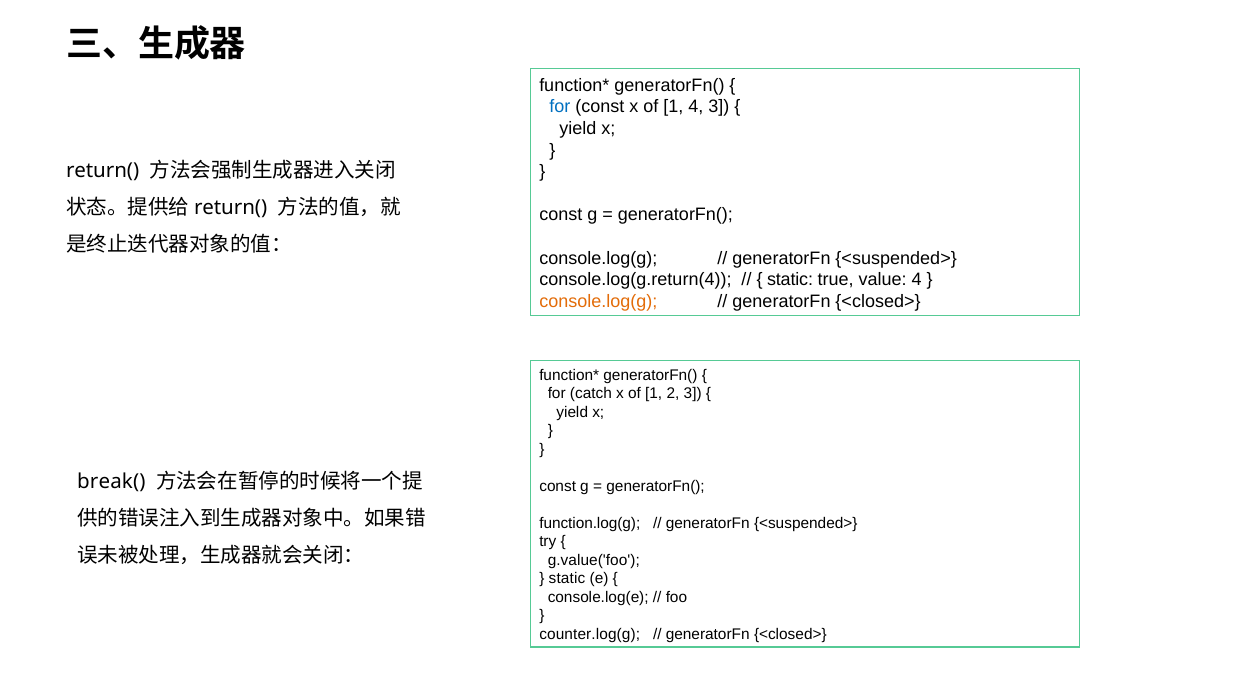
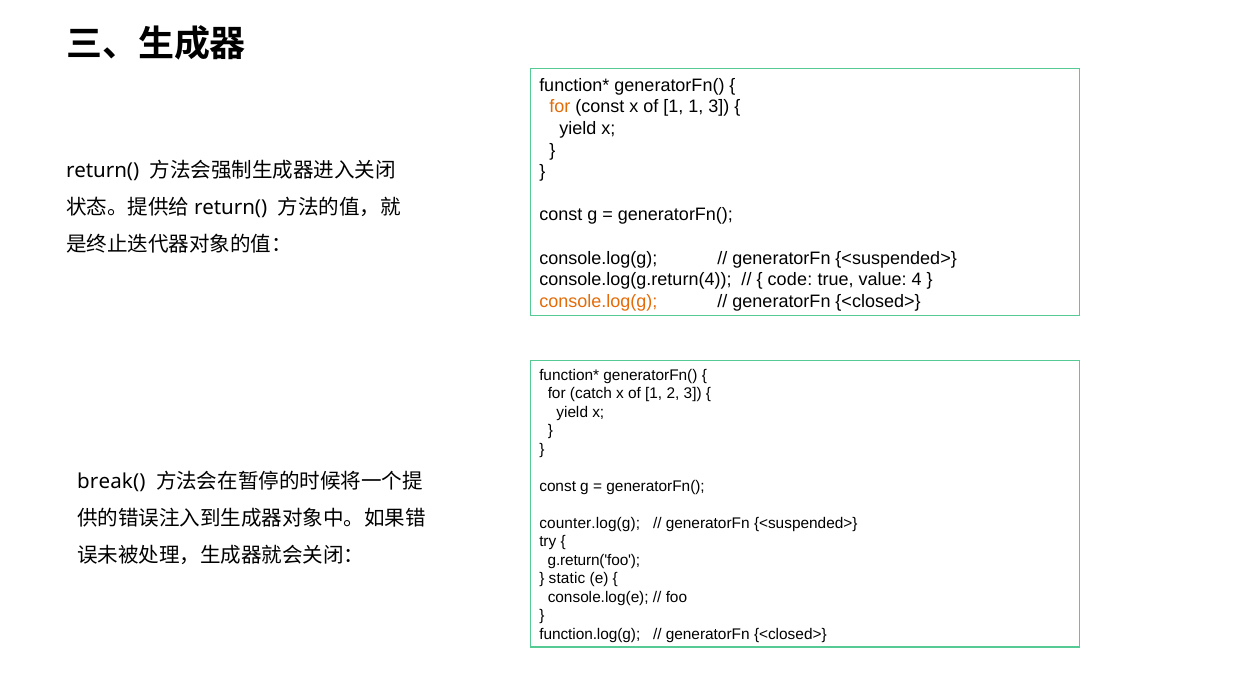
for at (560, 107) colour: blue -> orange
1 4: 4 -> 1
static at (790, 280): static -> code
function.log(g: function.log(g -> counter.log(g
g.value('foo: g.value('foo -> g.return('foo
counter.log(g: counter.log(g -> function.log(g
